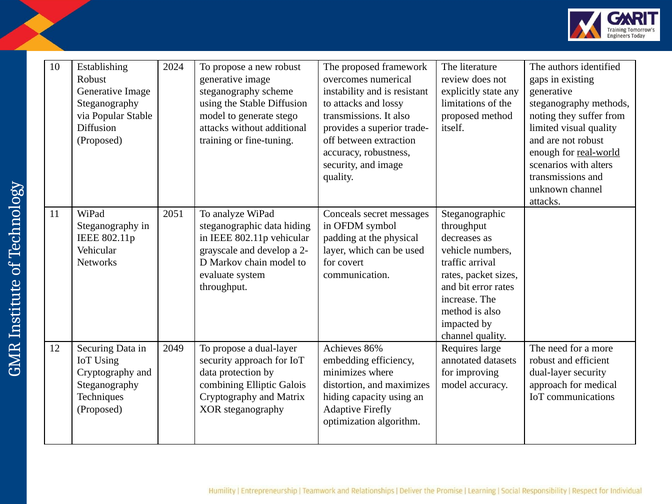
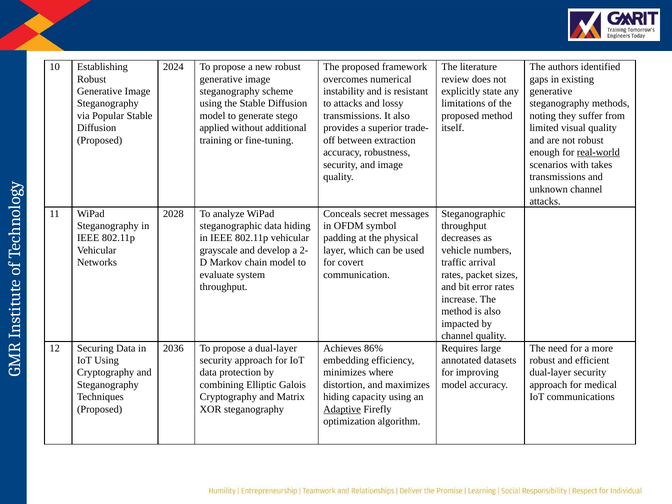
attacks at (214, 128): attacks -> applied
alters: alters -> takes
2051: 2051 -> 2028
2049: 2049 -> 2036
Adaptive underline: none -> present
